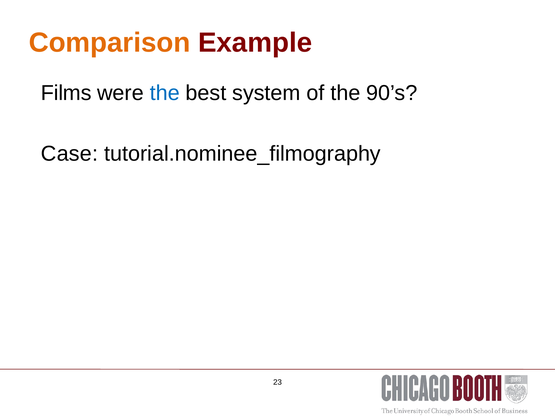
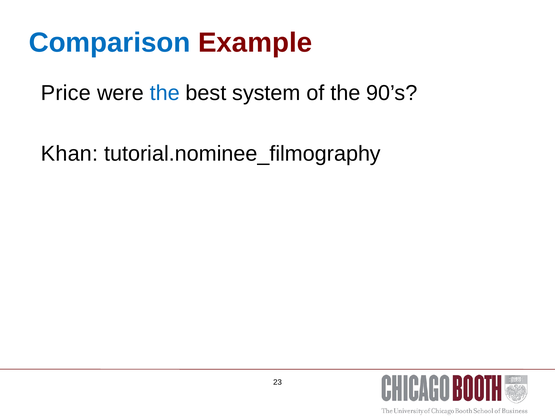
Comparison colour: orange -> blue
Films: Films -> Price
Case: Case -> Khan
